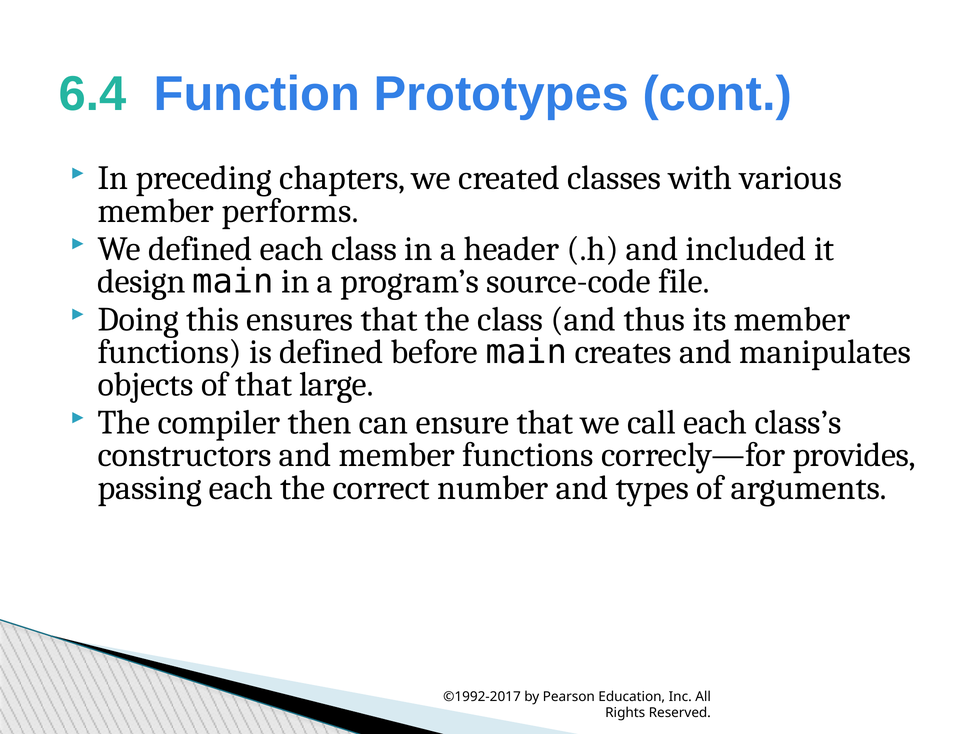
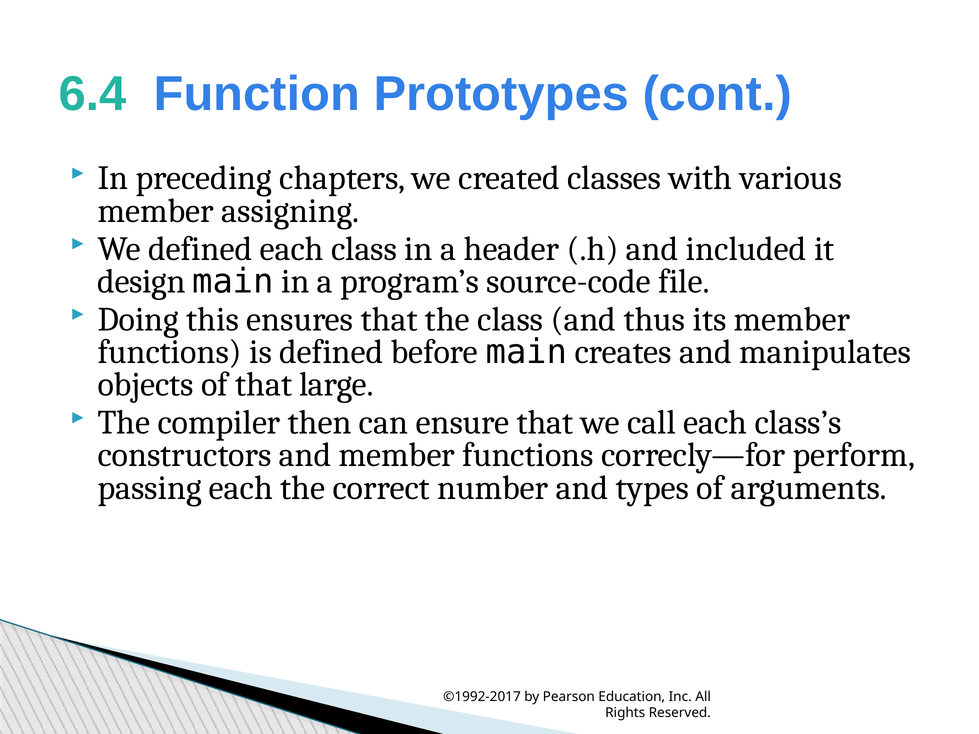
performs: performs -> assigning
provides: provides -> perform
